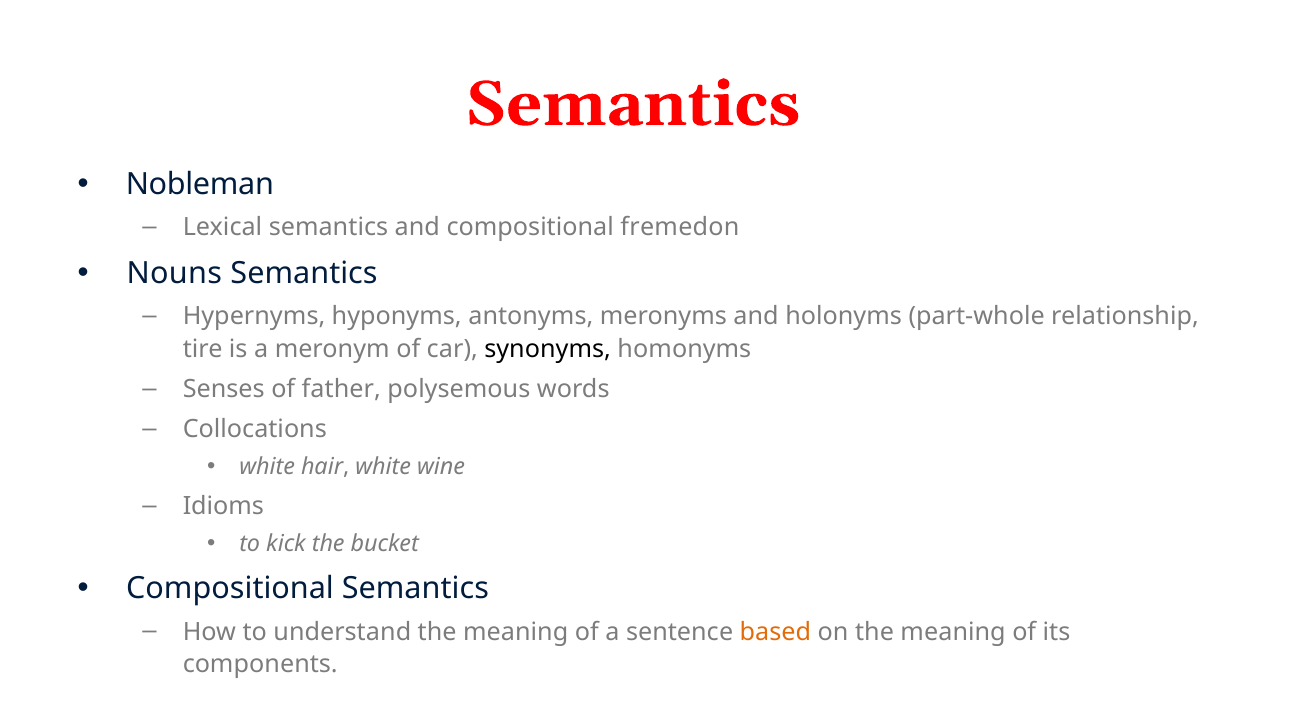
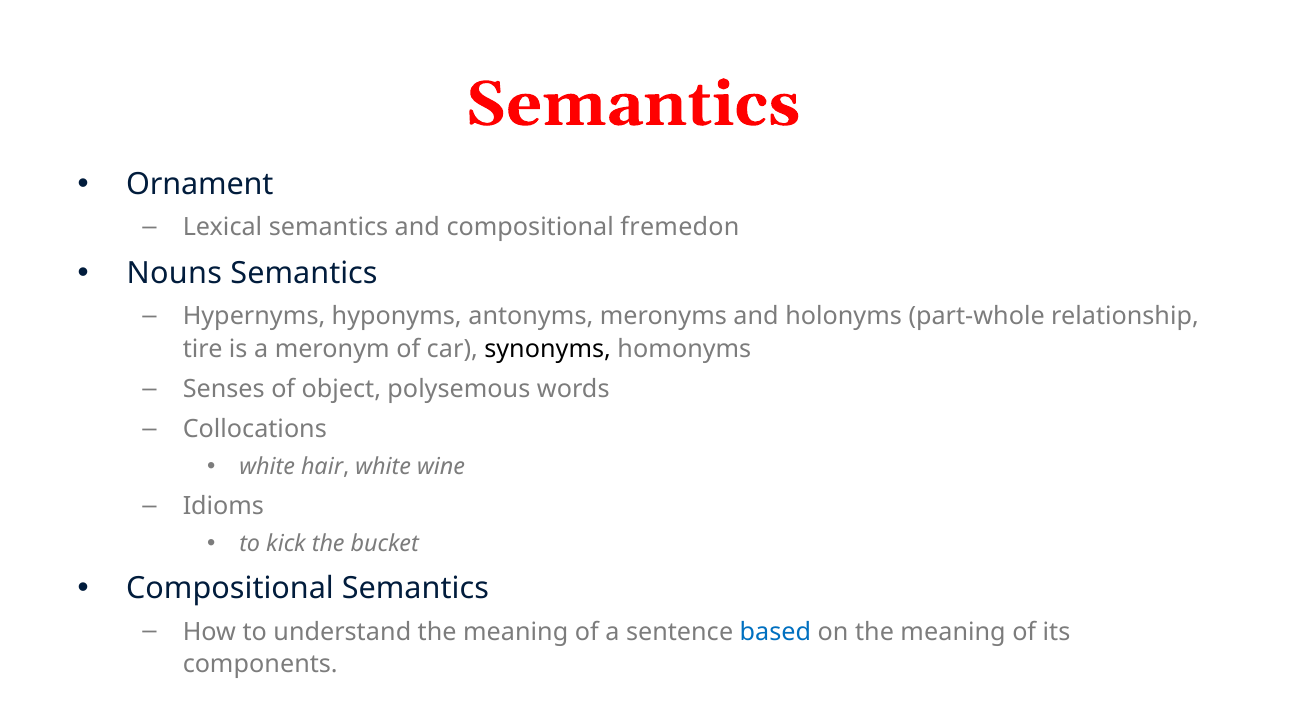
Nobleman: Nobleman -> Ornament
father: father -> object
based colour: orange -> blue
